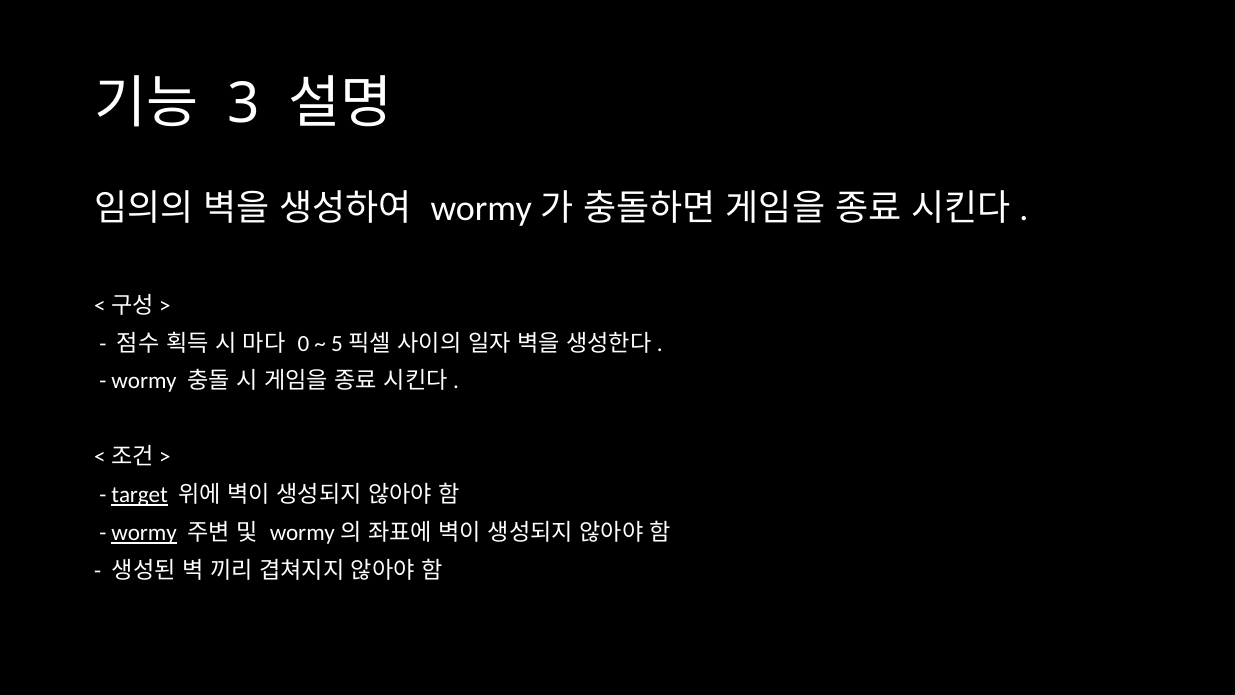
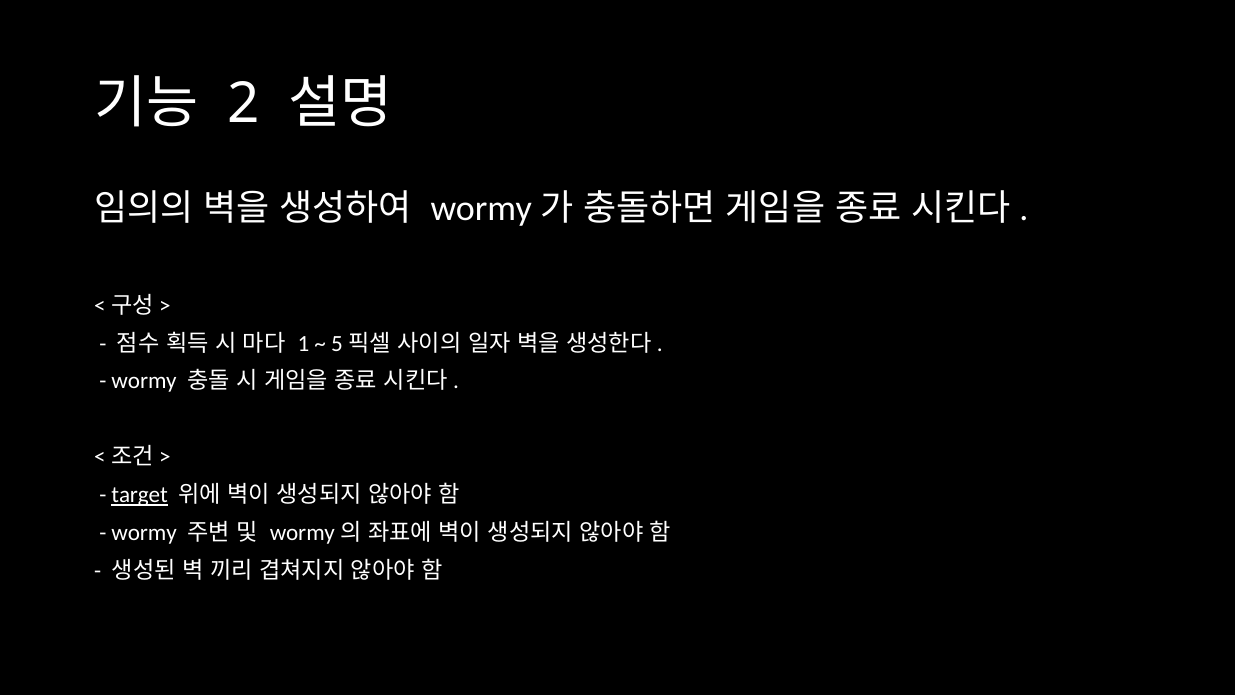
3: 3 -> 2
0: 0 -> 1
wormy at (144, 533) underline: present -> none
